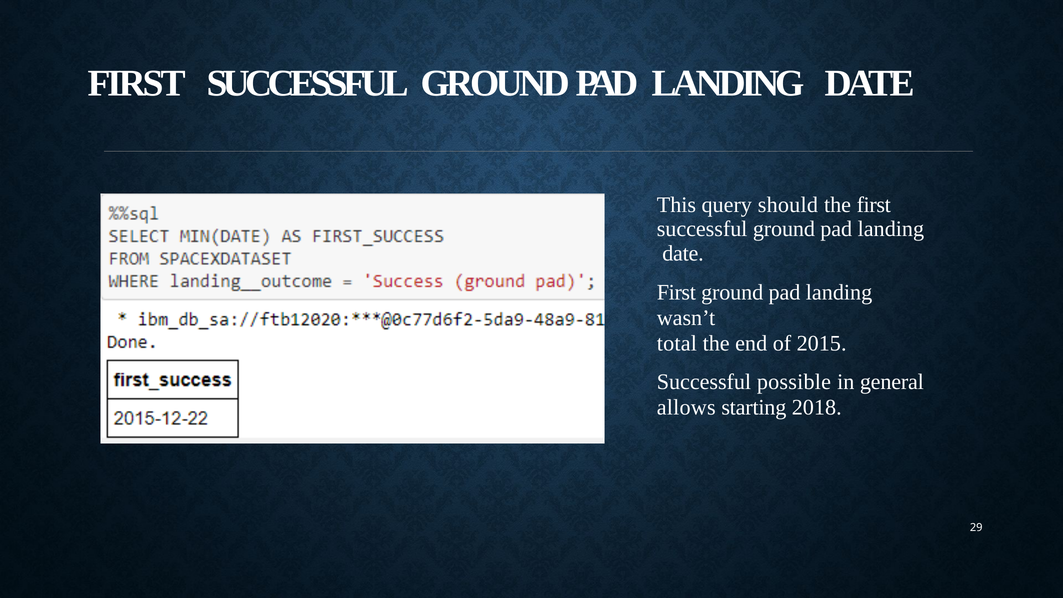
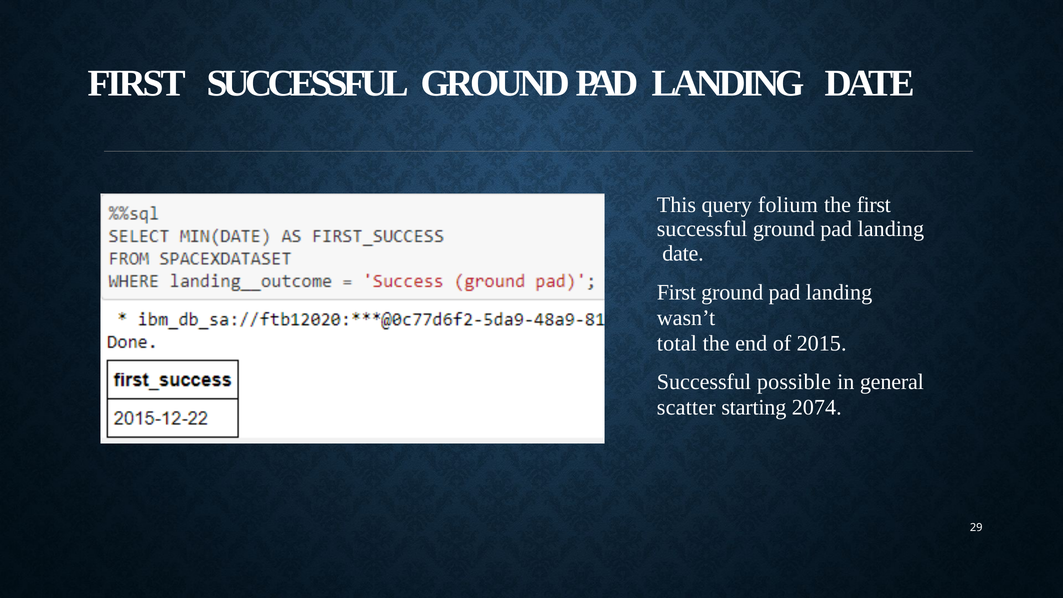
should: should -> folium
allows: allows -> scatter
2018: 2018 -> 2074
